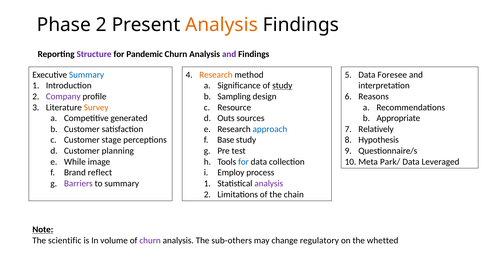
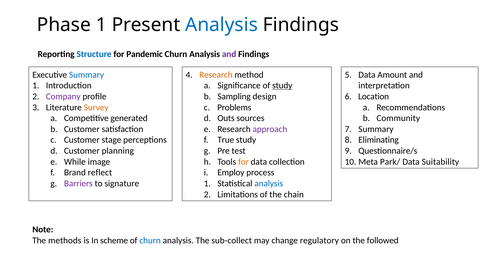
Phase 2: 2 -> 1
Analysis at (222, 25) colour: orange -> blue
Structure colour: purple -> blue
Foresee: Foresee -> Amount
Reasons: Reasons -> Location
Resource: Resource -> Problems
Appropriate: Appropriate -> Community
approach colour: blue -> purple
Relatively at (376, 129): Relatively -> Summary
Base: Base -> True
Hypothesis: Hypothesis -> Eliminating
for at (243, 162) colour: blue -> orange
Leveraged: Leveraged -> Suitability
to summary: summary -> signature
analysis at (269, 183) colour: purple -> blue
Note underline: present -> none
scientific: scientific -> methods
volume: volume -> scheme
churn at (150, 240) colour: purple -> blue
sub-others: sub-others -> sub-collect
whetted: whetted -> followed
